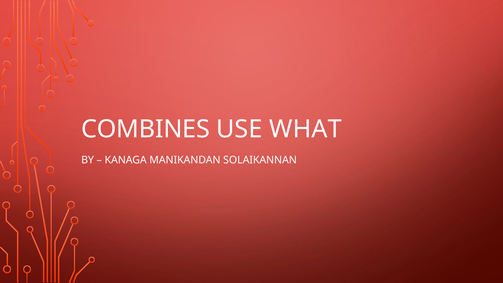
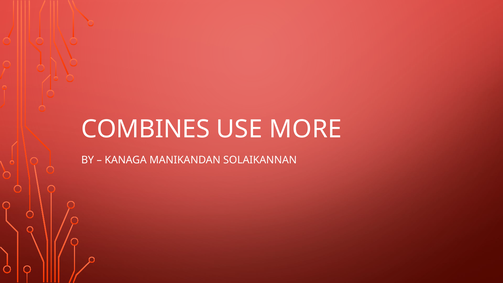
WHAT: WHAT -> MORE
